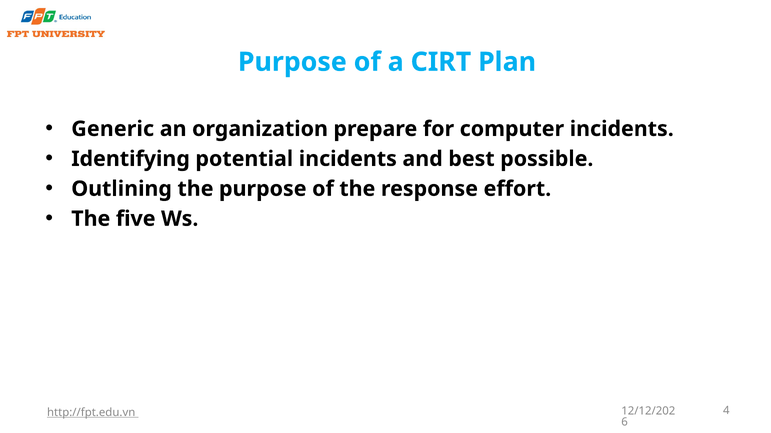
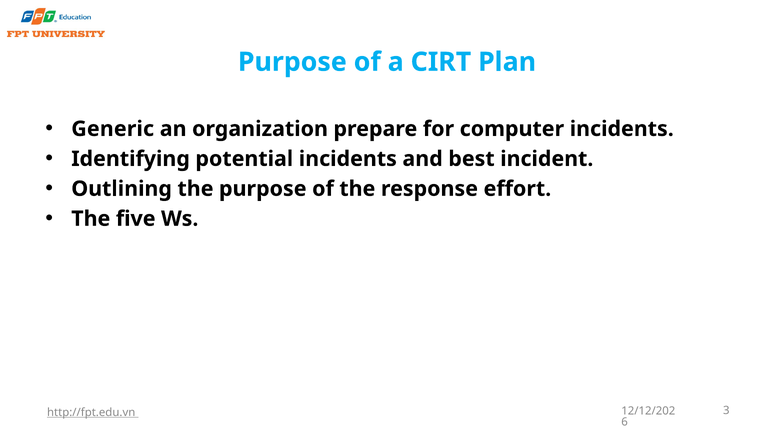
possible: possible -> incident
4: 4 -> 3
